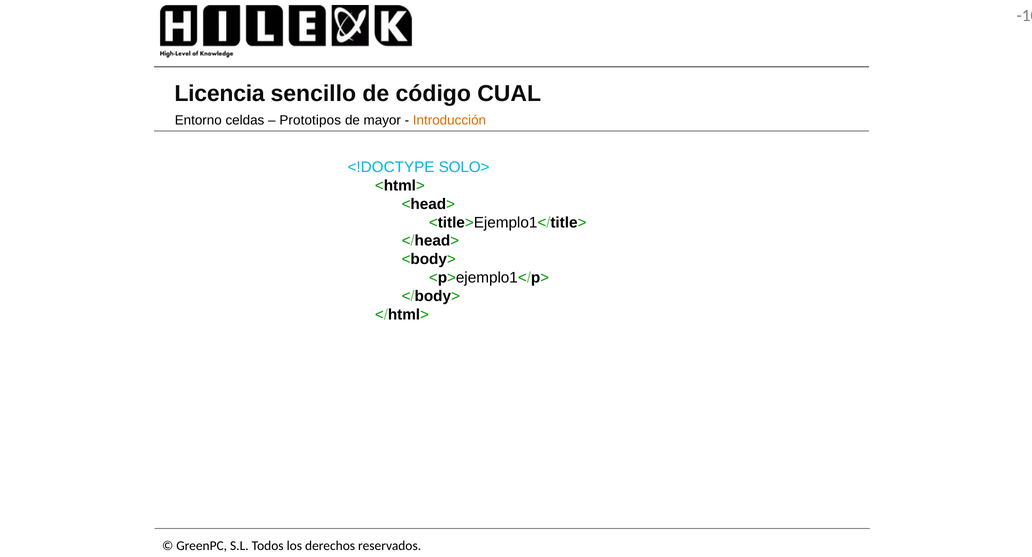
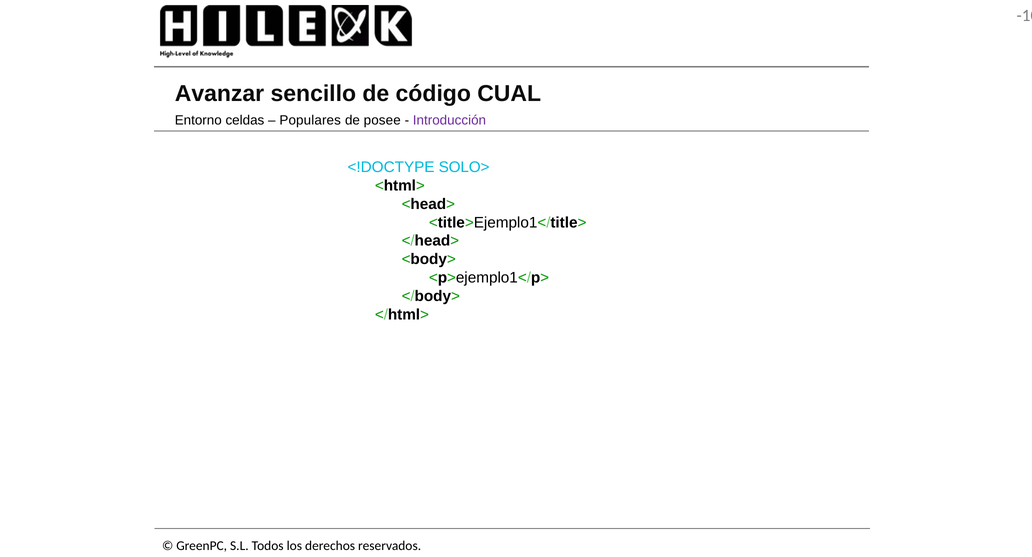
Licencia: Licencia -> Avanzar
Prototipos: Prototipos -> Populares
mayor: mayor -> posee
Introducción colour: orange -> purple
